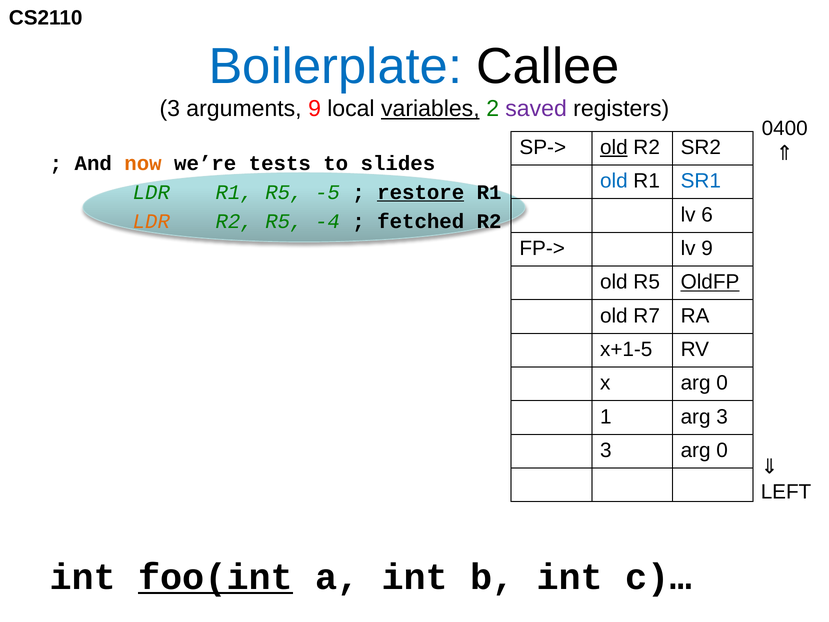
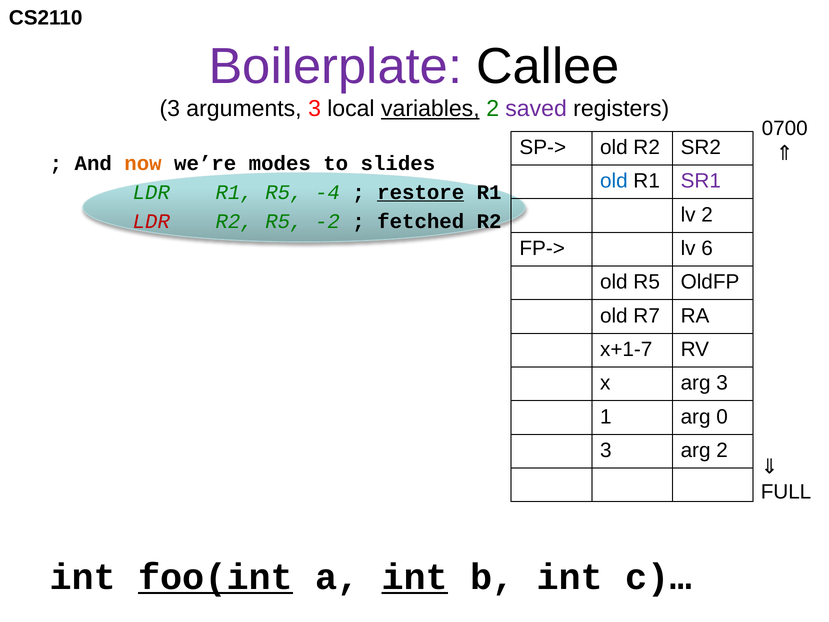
Boilerplate colour: blue -> purple
arguments 9: 9 -> 3
0400: 0400 -> 0700
old at (614, 147) underline: present -> none
tests: tests -> modes
SR1 colour: blue -> purple
-5: -5 -> -4
lv 6: 6 -> 2
LDR at (151, 221) colour: orange -> red
-4: -4 -> -2
lv 9: 9 -> 6
OldFP underline: present -> none
x+1-5: x+1-5 -> x+1-7
x arg 0: 0 -> 3
arg 3: 3 -> 0
3 arg 0: 0 -> 2
LEFT: LEFT -> FULL
int at (415, 577) underline: none -> present
